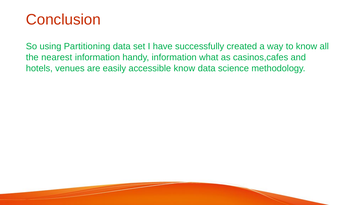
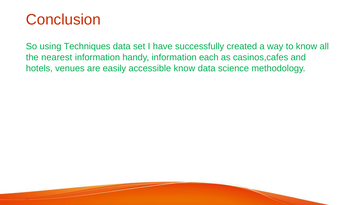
Partitioning: Partitioning -> Techniques
what: what -> each
